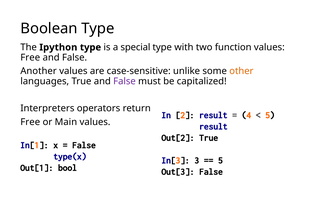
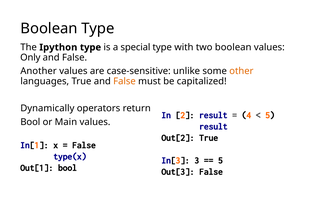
two function: function -> boolean
Free at (30, 58): Free -> Only
False at (124, 81) colour: purple -> orange
Interpreters: Interpreters -> Dynamically
Free at (30, 122): Free -> Bool
